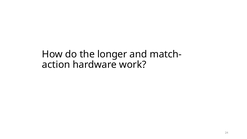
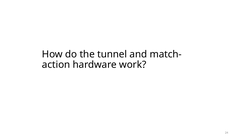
longer: longer -> tunnel
